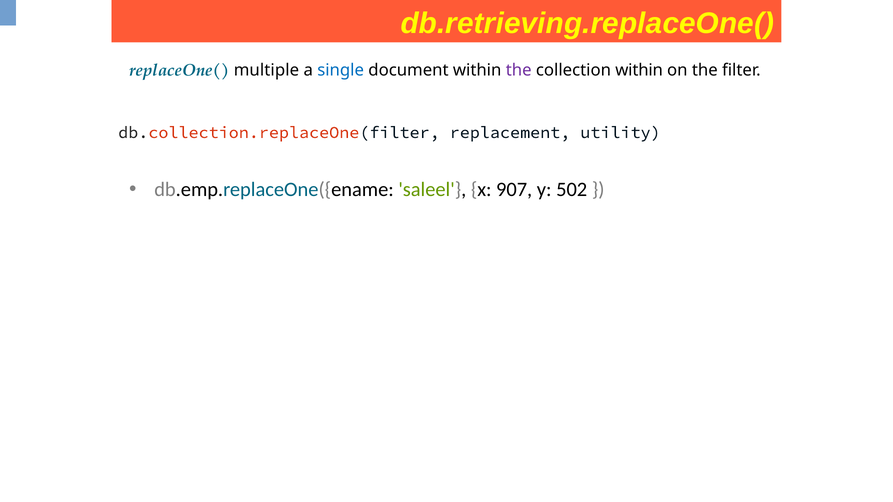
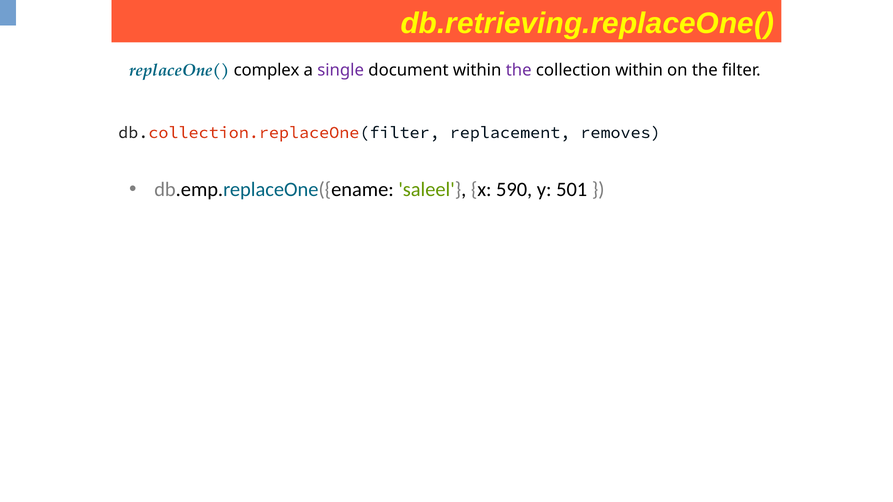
multiple: multiple -> complex
single colour: blue -> purple
utility: utility -> removes
907: 907 -> 590
502: 502 -> 501
